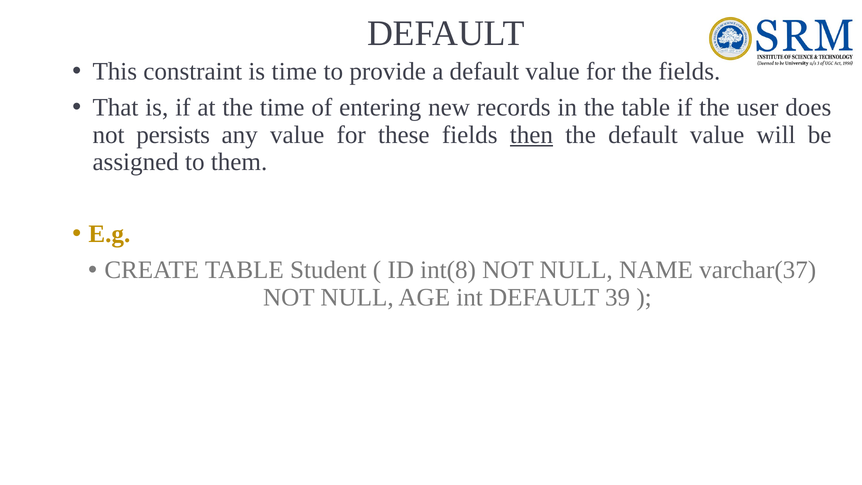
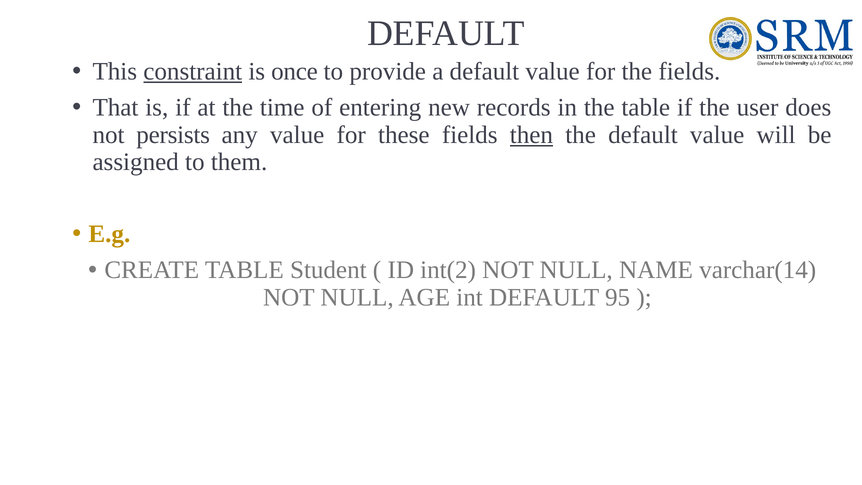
constraint underline: none -> present
is time: time -> once
int(8: int(8 -> int(2
varchar(37: varchar(37 -> varchar(14
39: 39 -> 95
